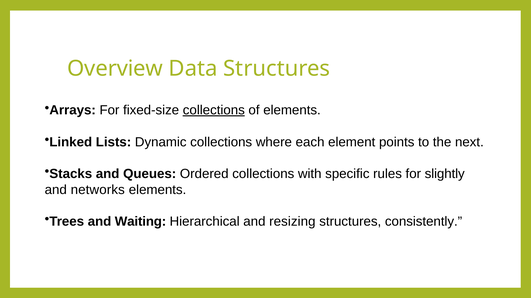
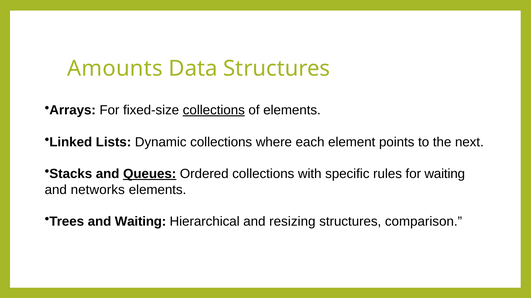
Overview: Overview -> Amounts
Queues underline: none -> present
for slightly: slightly -> waiting
consistently: consistently -> comparison
